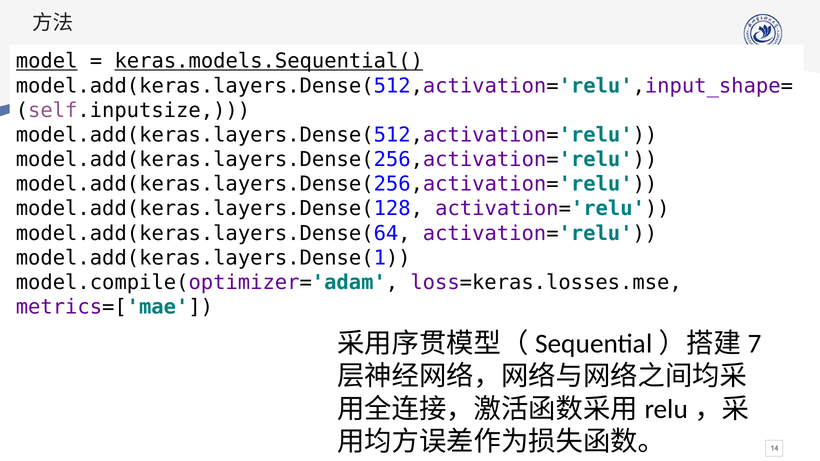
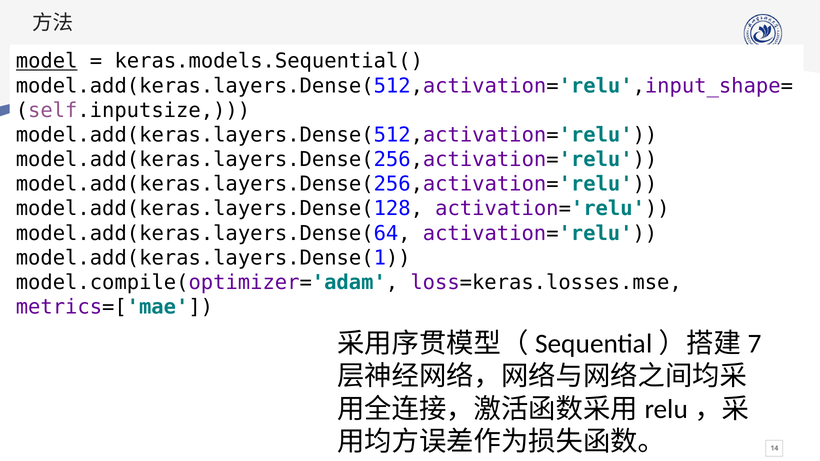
keras.models.Sequential( underline: present -> none
